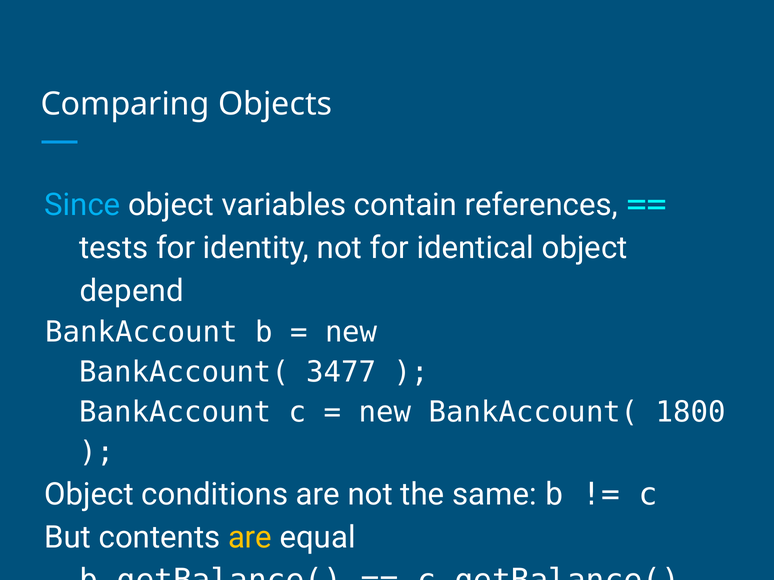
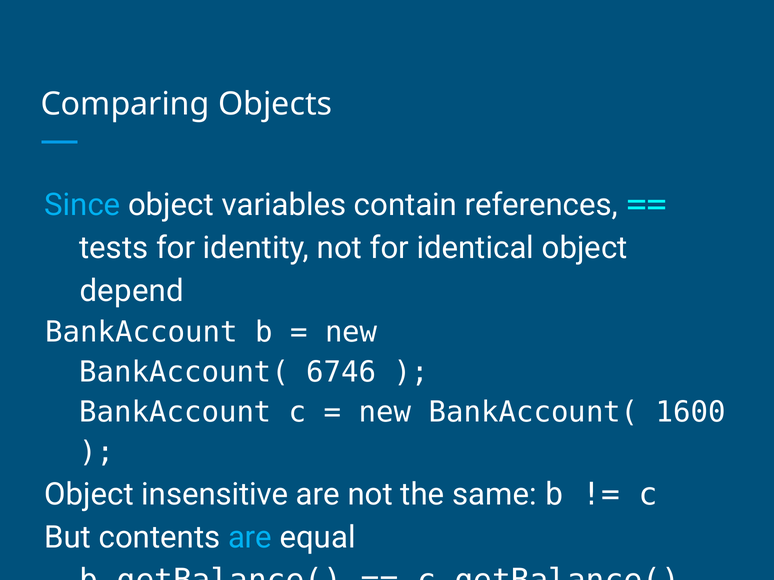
3477: 3477 -> 6746
1800: 1800 -> 1600
conditions: conditions -> insensitive
are at (250, 538) colour: yellow -> light blue
